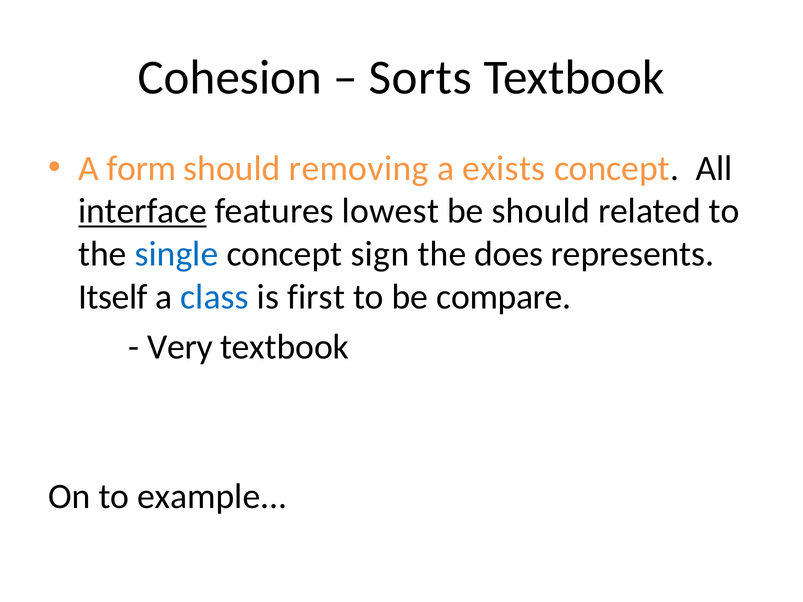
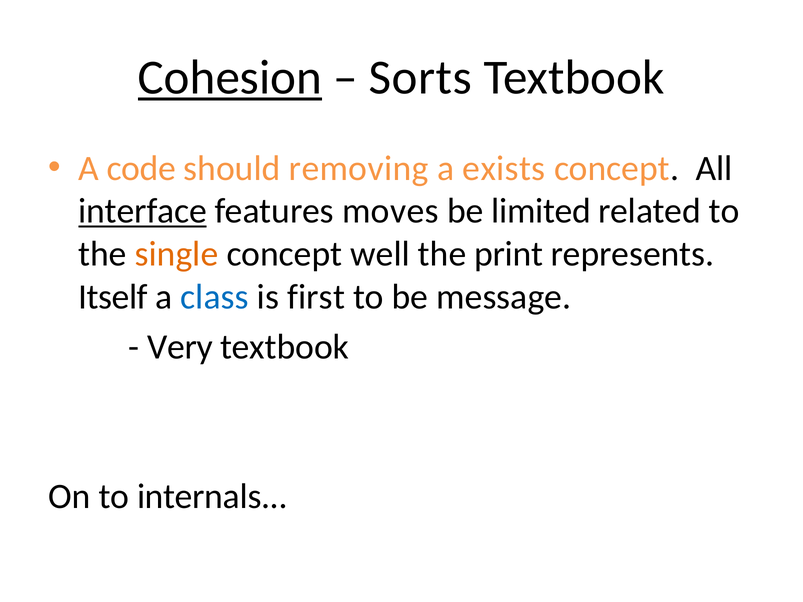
Cohesion underline: none -> present
form: form -> code
lowest: lowest -> moves
be should: should -> limited
single colour: blue -> orange
sign: sign -> well
does: does -> print
compare: compare -> message
example: example -> internals
